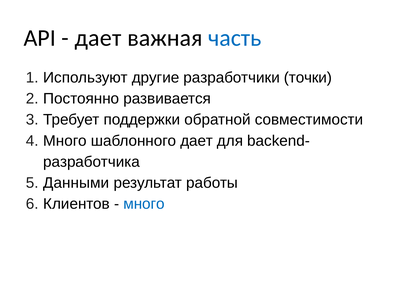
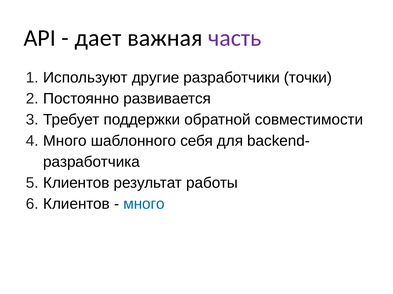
часть colour: blue -> purple
шаблонного дает: дает -> себя
Данными at (76, 183): Данными -> Клиентов
